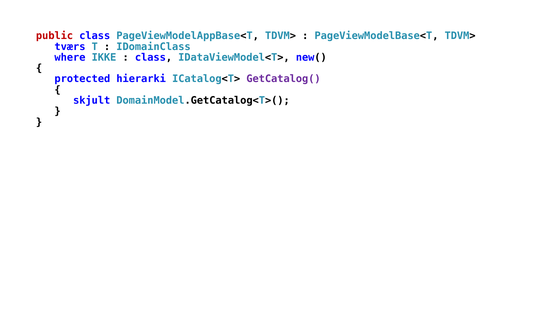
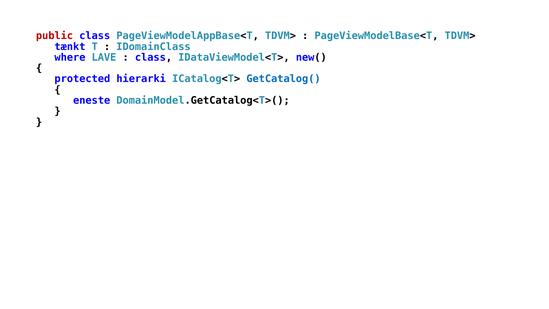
tværs: tværs -> tænkt
IKKE: IKKE -> LAVE
GetCatalog( colour: purple -> blue
skjult: skjult -> eneste
